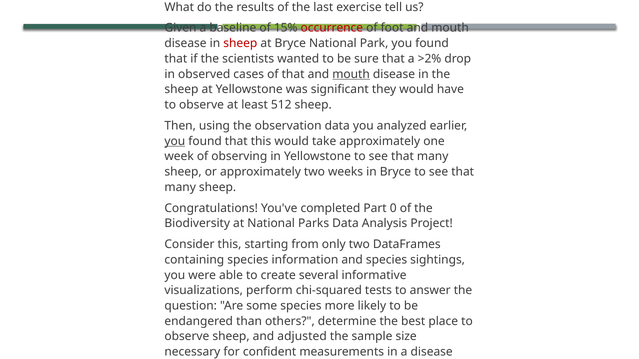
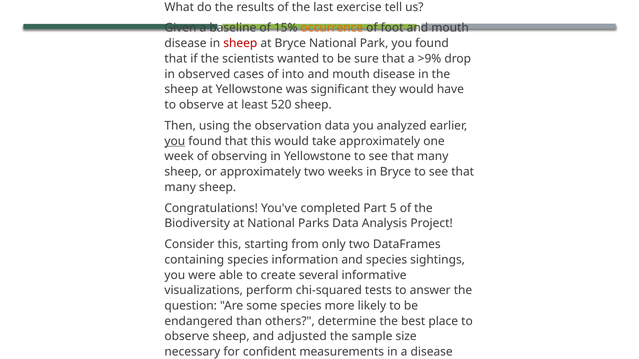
occurrence colour: red -> orange
>2%: >2% -> >9%
of that: that -> into
mouth at (351, 74) underline: present -> none
512: 512 -> 520
0: 0 -> 5
